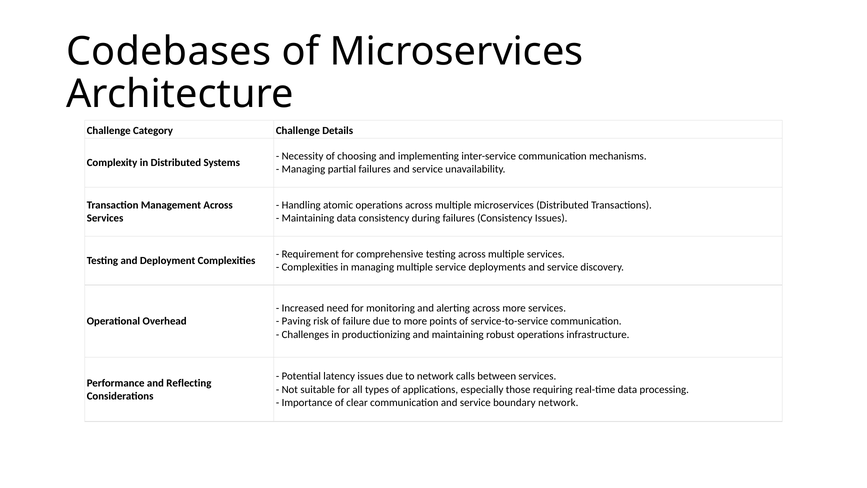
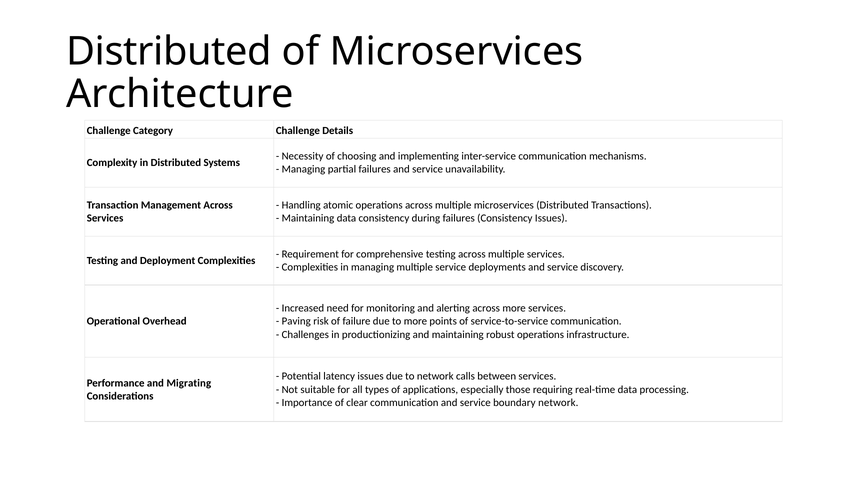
Codebases at (169, 51): Codebases -> Distributed
Reflecting: Reflecting -> Migrating
